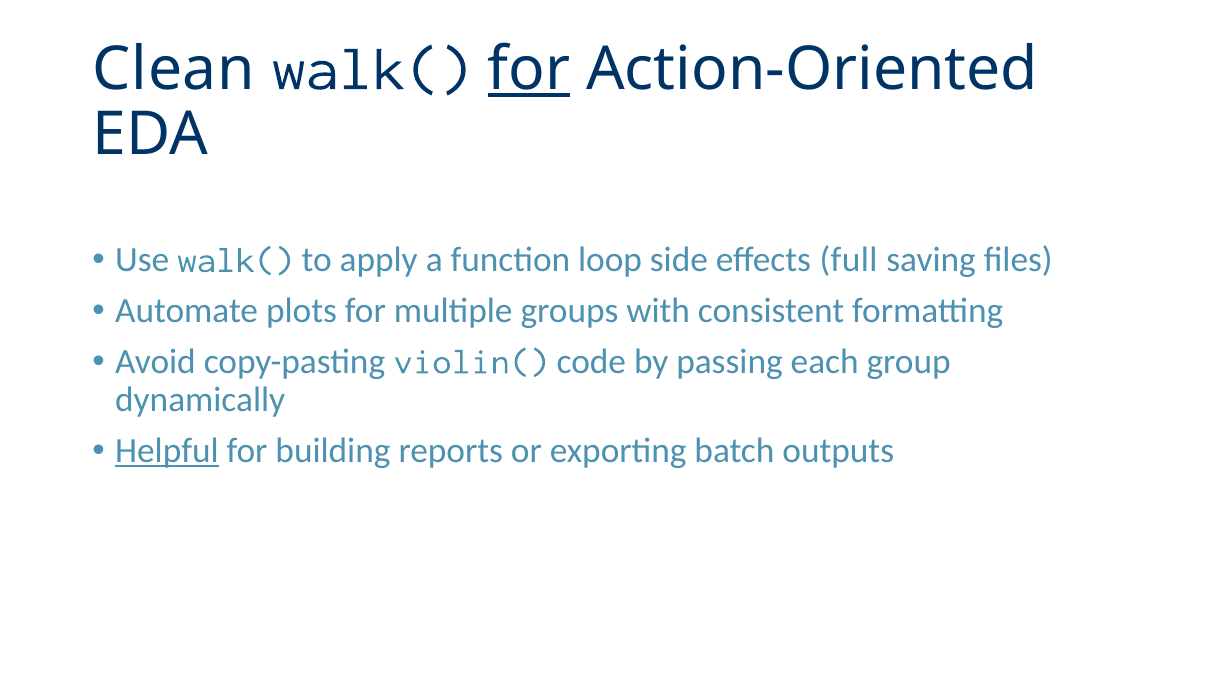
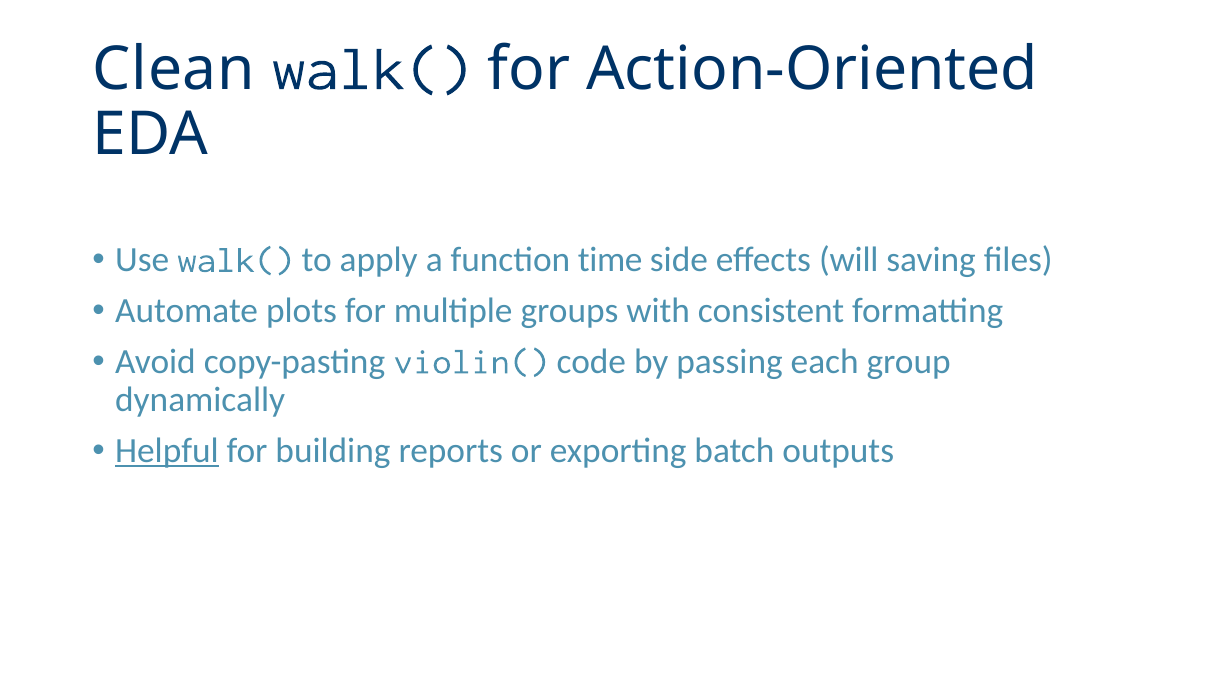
for at (529, 69) underline: present -> none
loop: loop -> time
full: full -> will
